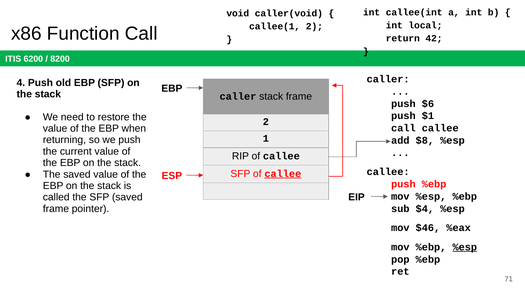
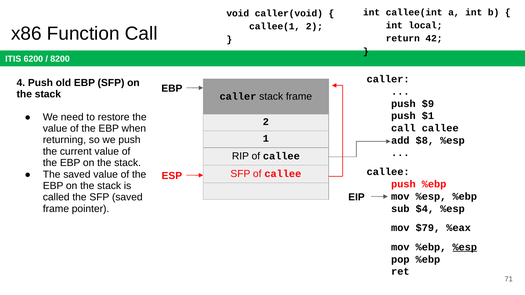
$6: $6 -> $9
callee at (283, 174) underline: present -> none
$46: $46 -> $79
